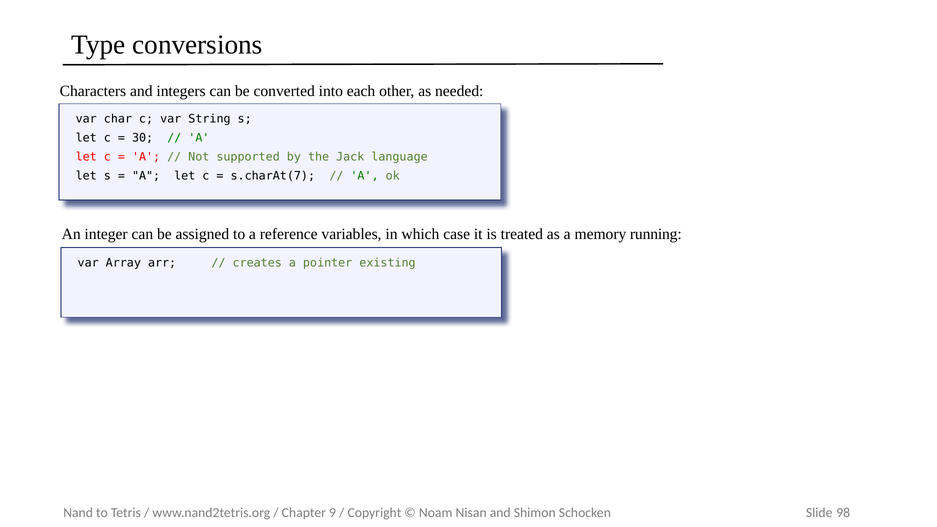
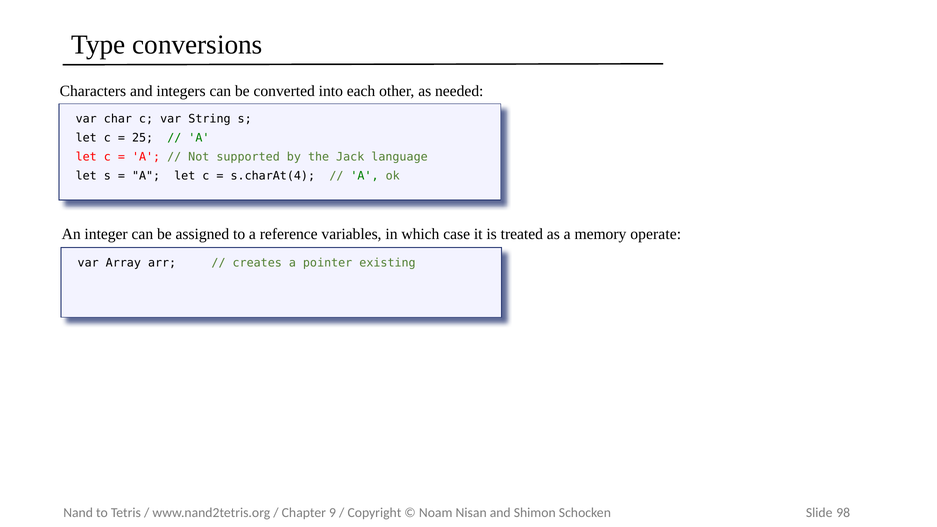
30: 30 -> 25
s.charAt(7: s.charAt(7 -> s.charAt(4
running: running -> operate
